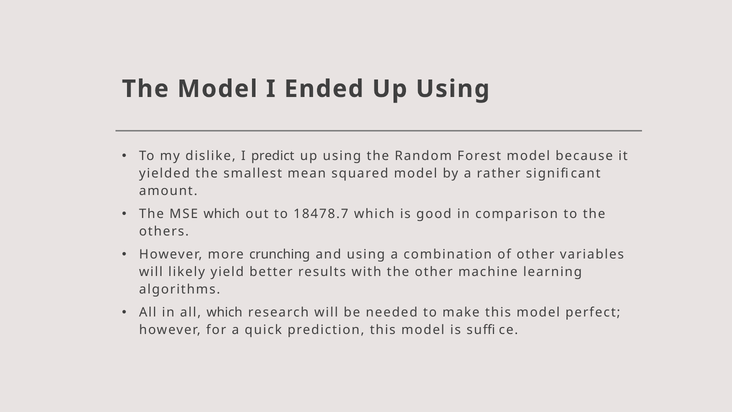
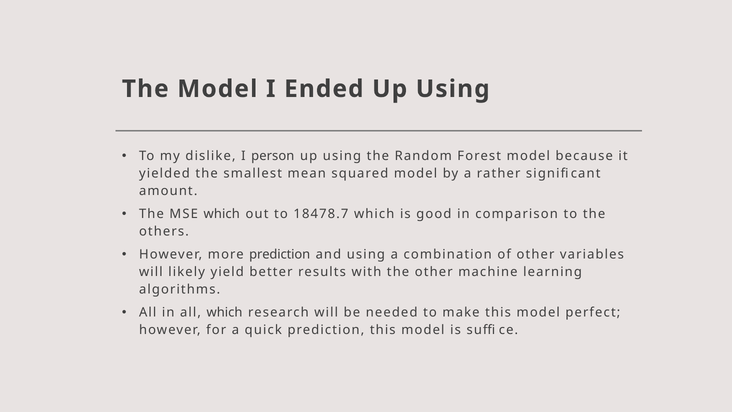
predict: predict -> person
more crunching: crunching -> prediction
